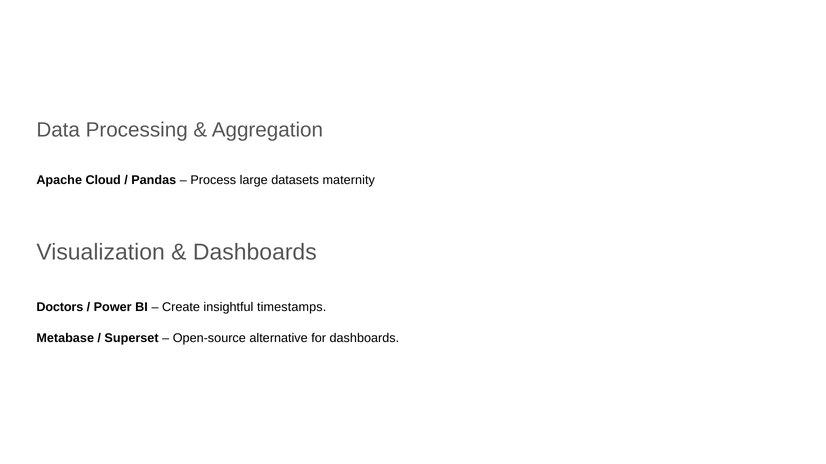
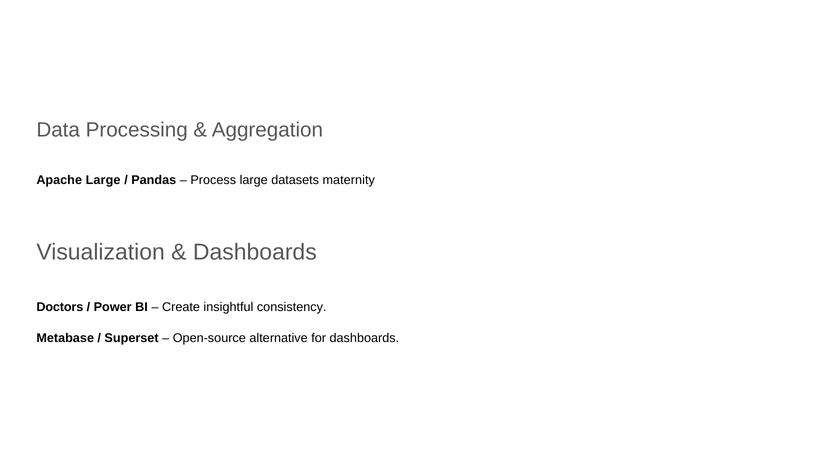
Apache Cloud: Cloud -> Large
timestamps: timestamps -> consistency
